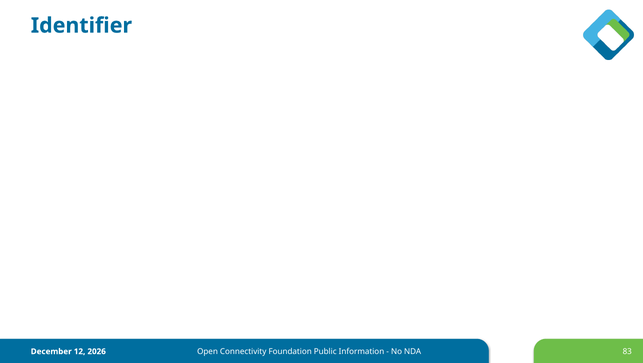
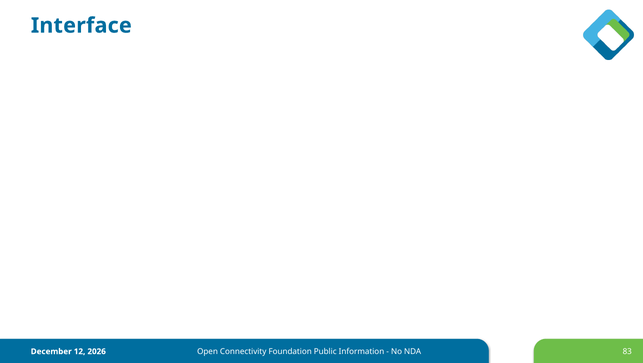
Identifier: Identifier -> Interface
